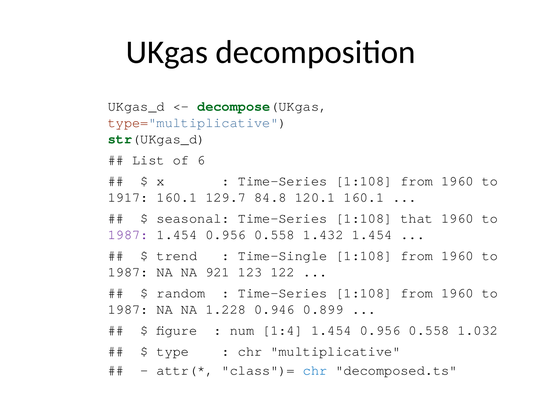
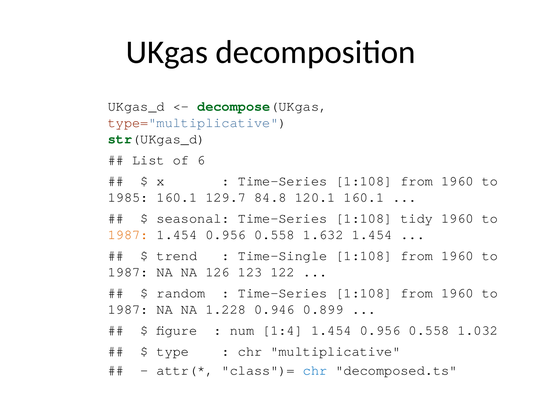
1917: 1917 -> 1985
that: that -> tidy
1987 at (128, 235) colour: purple -> orange
1.432: 1.432 -> 1.632
921: 921 -> 126
